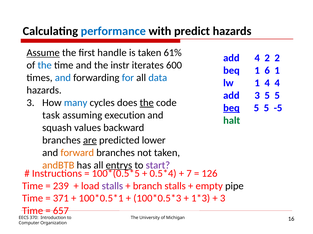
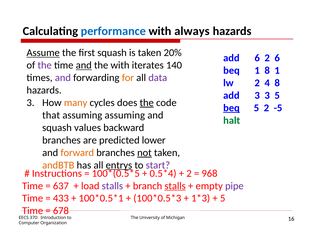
predict: predict -> always
first handle: handle -> squash
61%: 61% -> 20%
add 4: 4 -> 6
2 2: 2 -> 6
the at (45, 65) colour: blue -> purple
and at (84, 65) underline: none -> present
the instr: instr -> with
600: 600 -> 140
1 6: 6 -> 8
and at (63, 78) colour: blue -> purple
for colour: blue -> orange
data colour: blue -> purple
lw 1: 1 -> 2
4 4: 4 -> 8
3 5: 5 -> 3
many colour: blue -> orange
5 at (266, 108): 5 -> 2
task: task -> that
assuming execution: execution -> assuming
are underline: present -> none
not underline: none -> present
7 at (189, 174): 7 -> 2
126: 126 -> 968
239: 239 -> 637
stalls at (175, 186) underline: none -> present
pipe colour: black -> purple
371: 371 -> 433
3 at (223, 199): 3 -> 5
657: 657 -> 678
